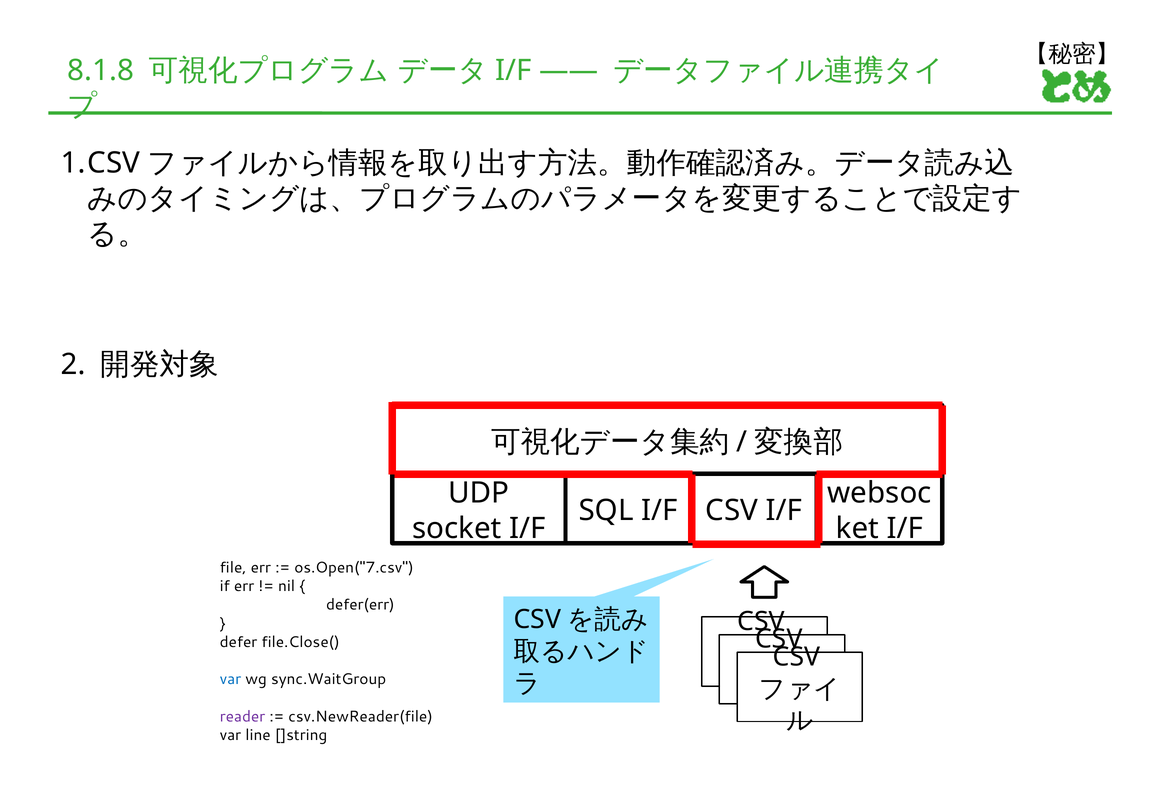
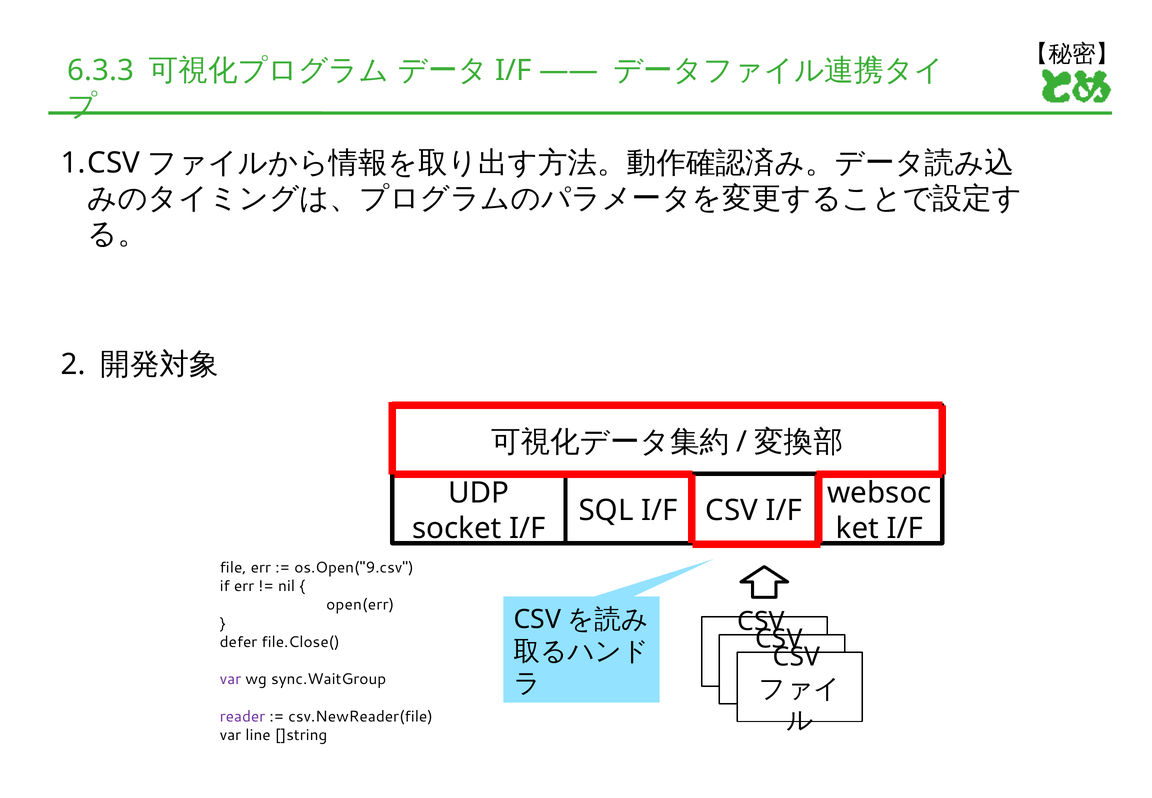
8.1.8: 8.1.8 -> 6.3.3
os.Open("7.csv: os.Open("7.csv -> os.Open("9.csv
defer(err: defer(err -> open(err
var at (230, 679) colour: blue -> purple
